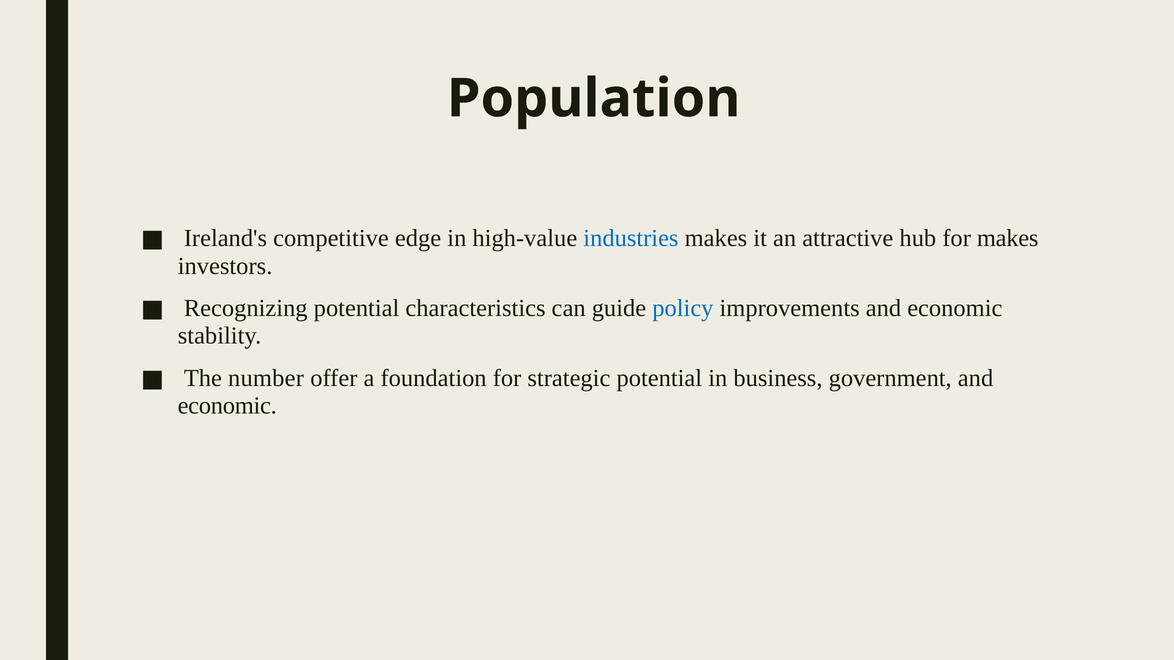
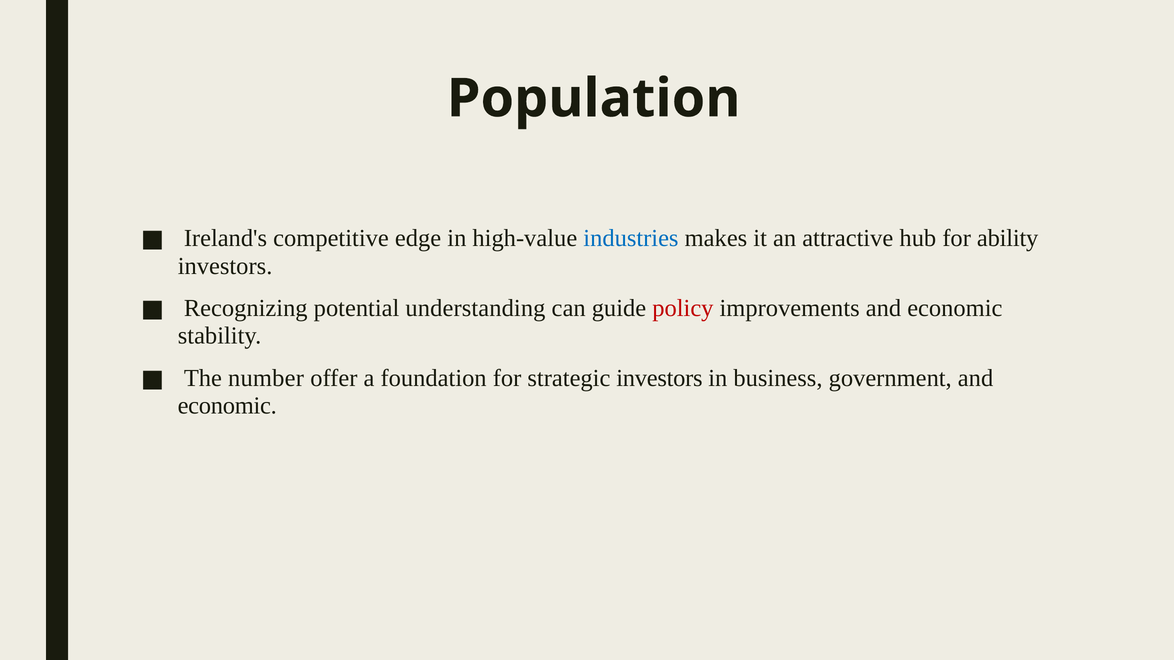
for makes: makes -> ability
characteristics: characteristics -> understanding
policy colour: blue -> red
strategic potential: potential -> investors
